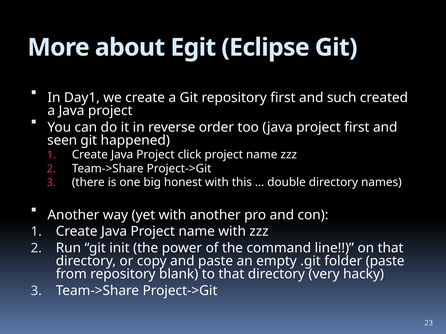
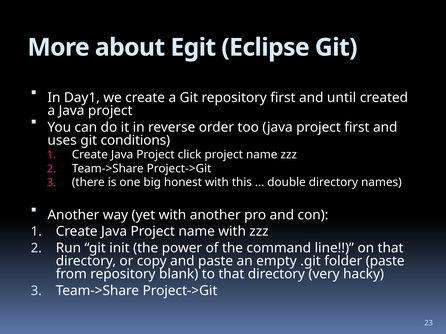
such: such -> until
seen: seen -> uses
happened: happened -> conditions
